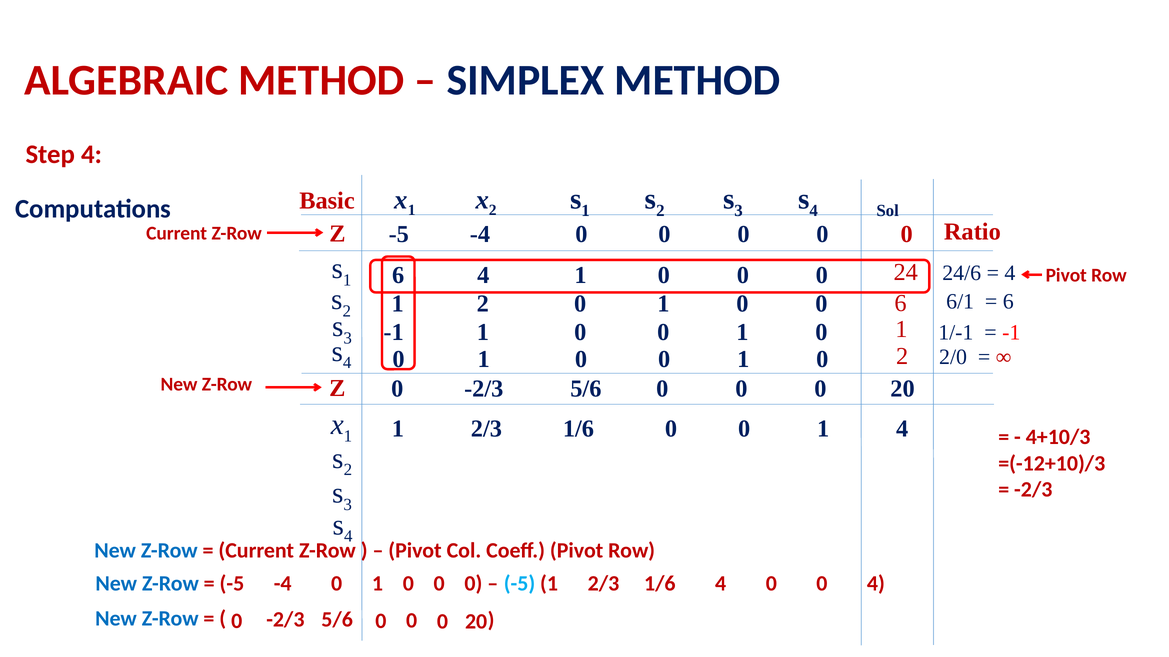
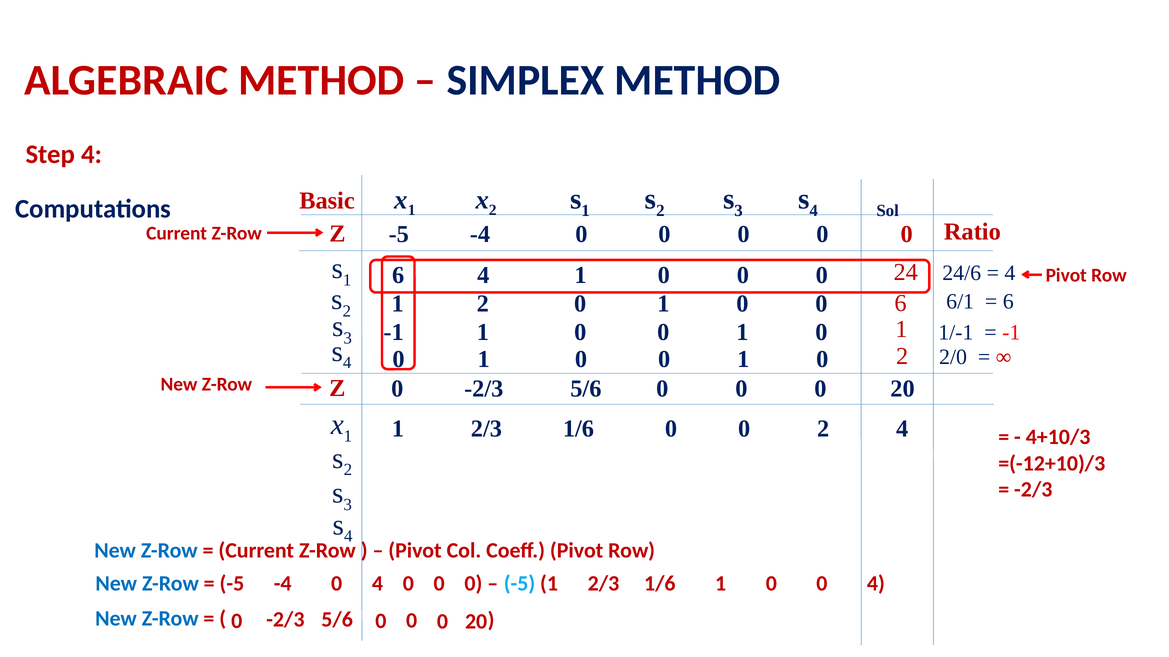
1/6 0 0 1: 1 -> 2
-4 0 1: 1 -> 4
1/6 4: 4 -> 1
